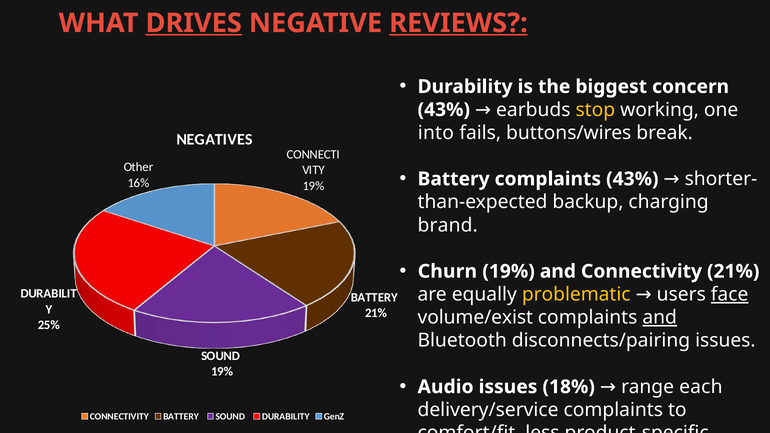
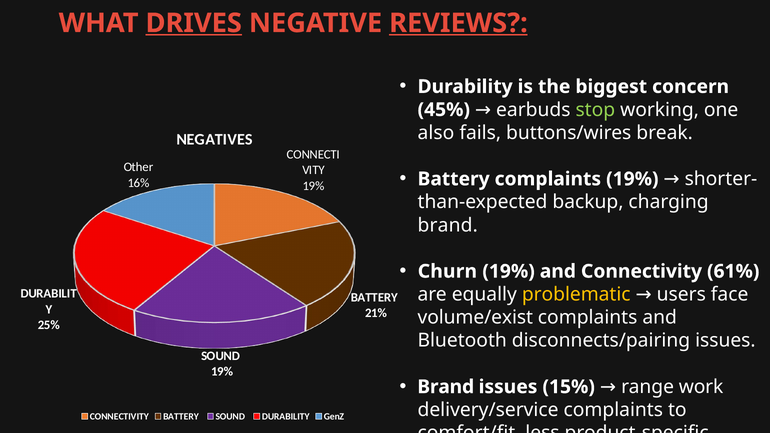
43% at (444, 110): 43% -> 45%
stop colour: yellow -> light green
into: into -> also
complaints 43%: 43% -> 19%
Connectivity 21%: 21% -> 61%
face underline: present -> none
and at (660, 318) underline: present -> none
Audio at (446, 387): Audio -> Brand
18%: 18% -> 15%
each: each -> work
